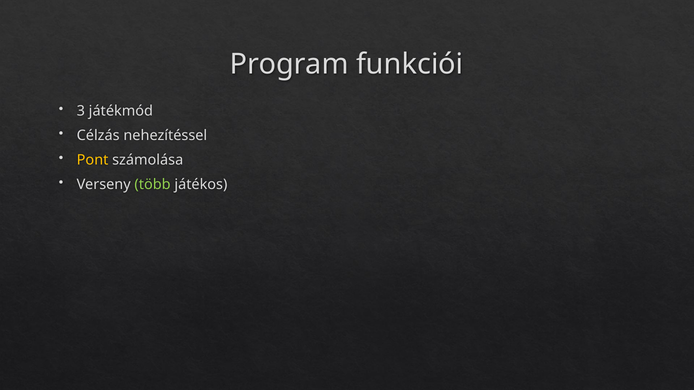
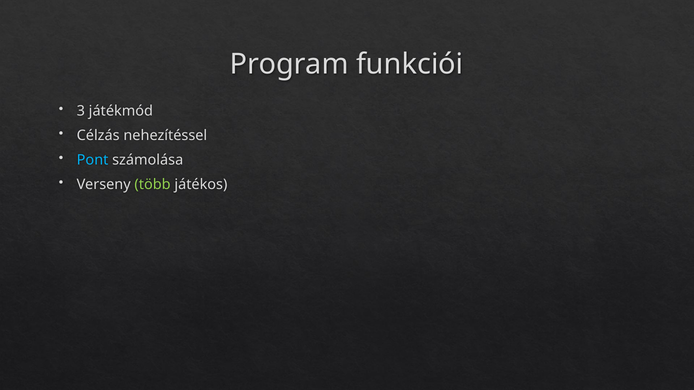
Pont colour: yellow -> light blue
